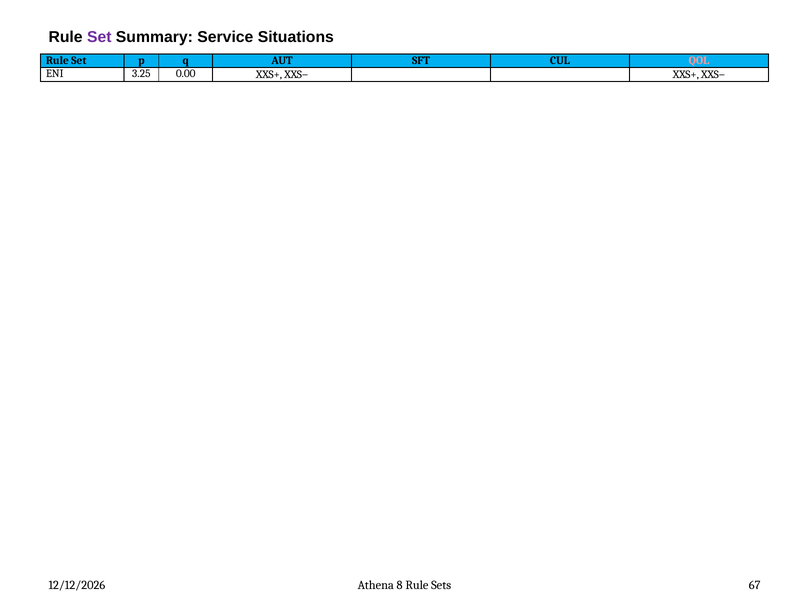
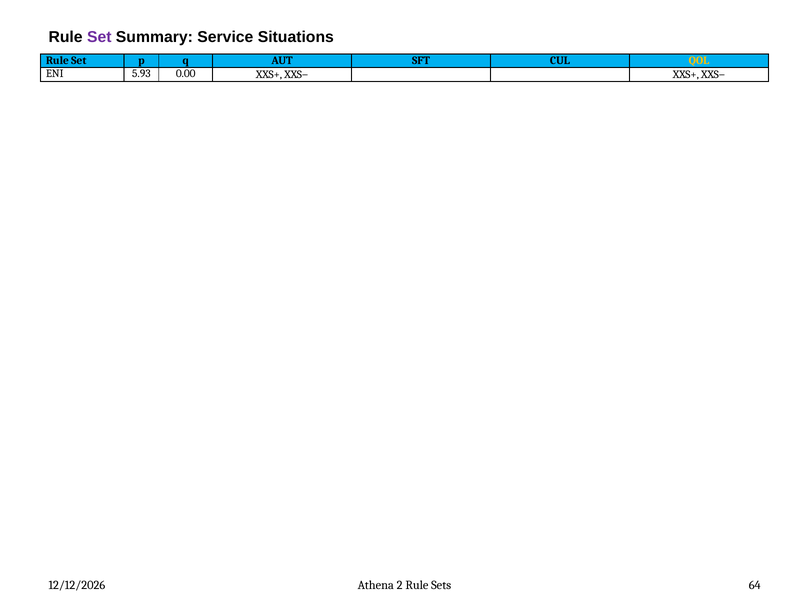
QOL colour: pink -> yellow
3.25: 3.25 -> 5.93
8: 8 -> 2
67: 67 -> 64
